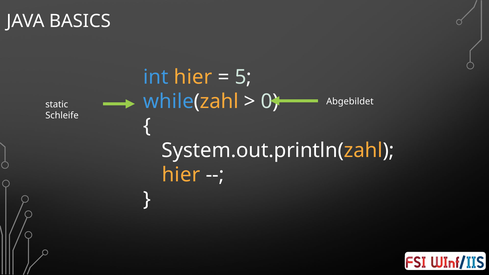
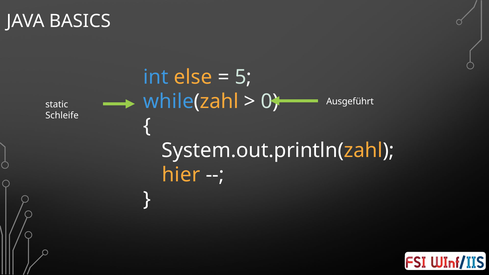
int hier: hier -> else
Abgebildet: Abgebildet -> Ausgeführt
